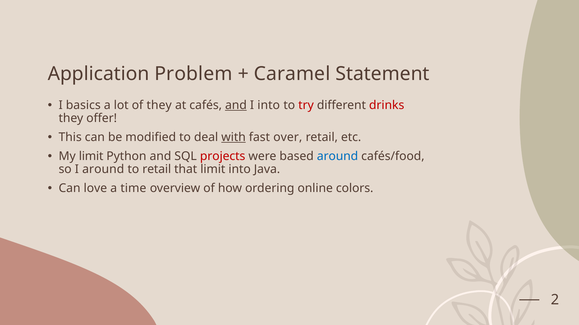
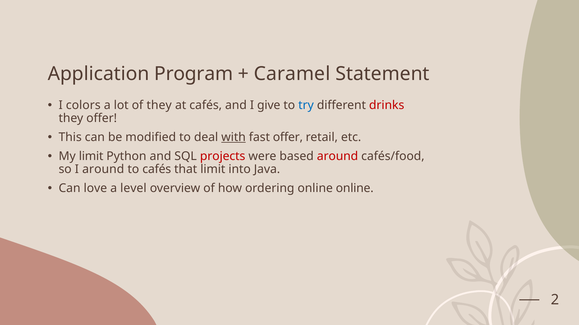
Problem: Problem -> Program
basics: basics -> colors
and at (236, 105) underline: present -> none
I into: into -> give
try colour: red -> blue
fast over: over -> offer
around at (338, 157) colour: blue -> red
to retail: retail -> cafés
time: time -> level
online colors: colors -> online
